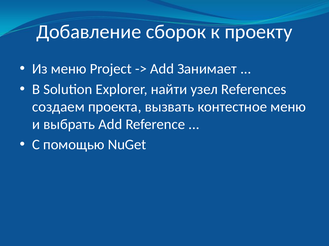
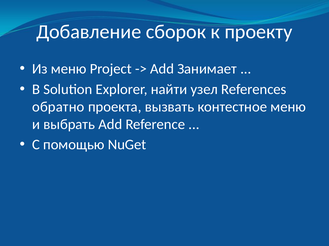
создаем: создаем -> обратно
